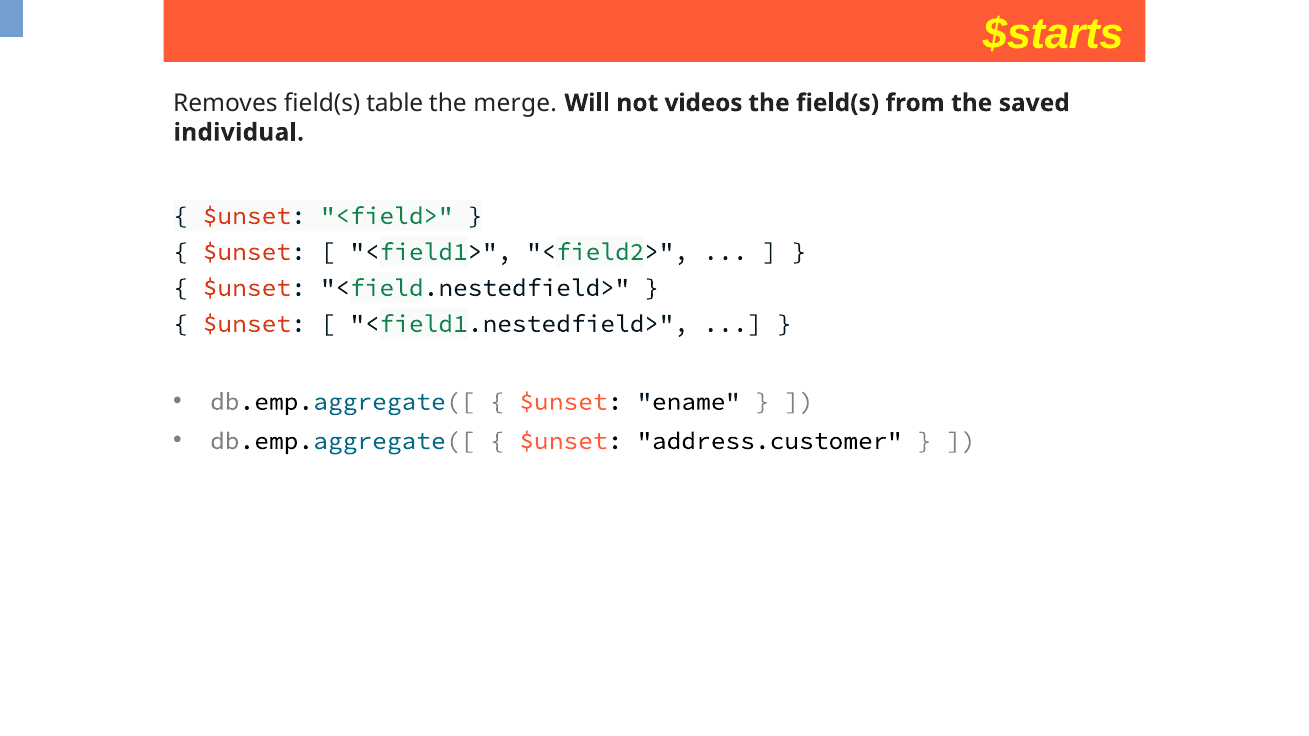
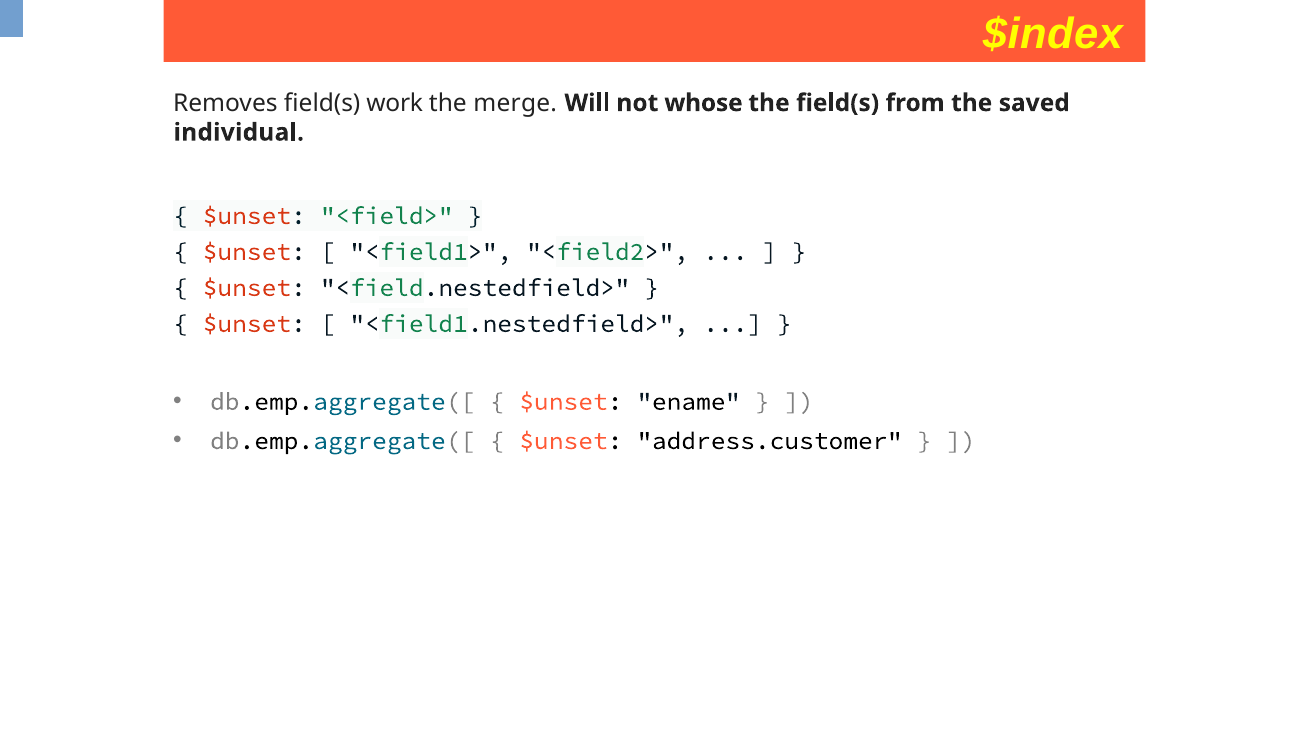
$starts: $starts -> $index
table: table -> work
videos: videos -> whose
